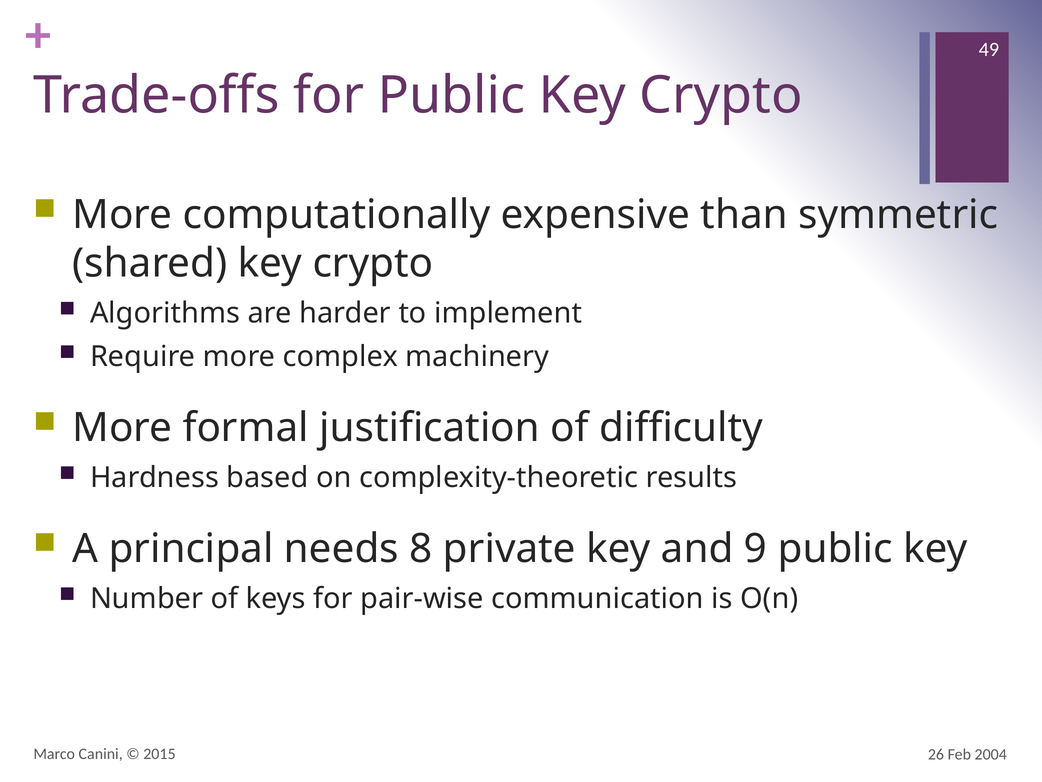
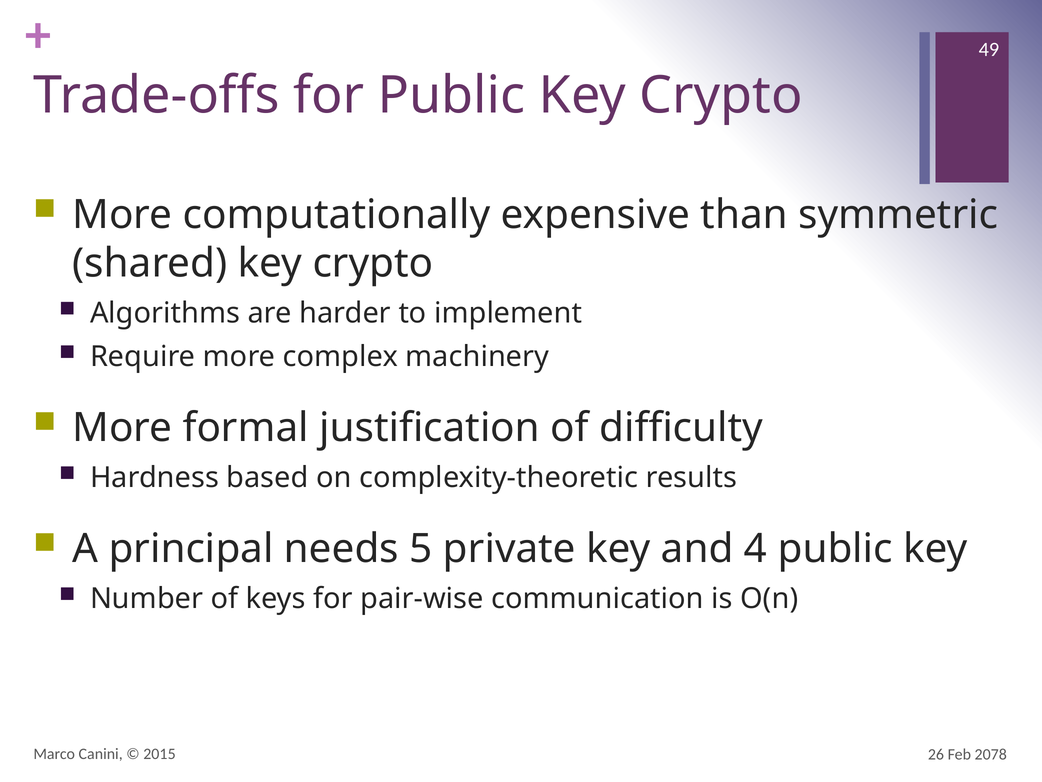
8: 8 -> 5
9: 9 -> 4
2004: 2004 -> 2078
